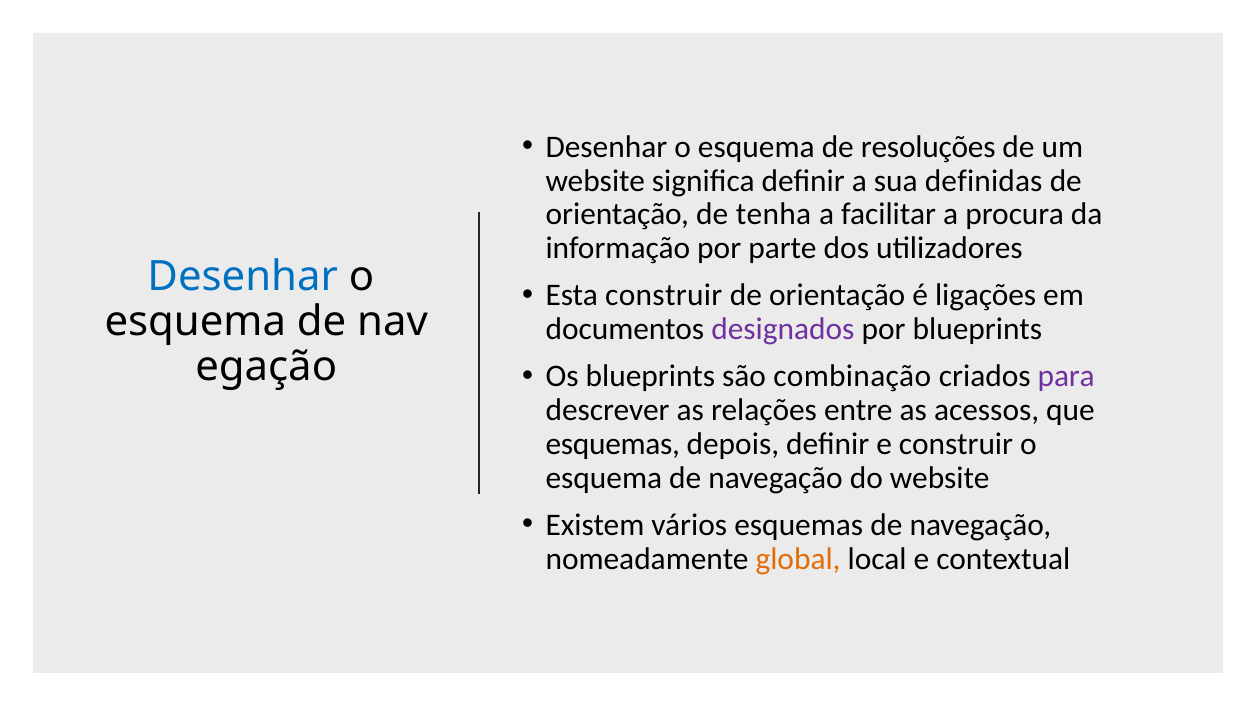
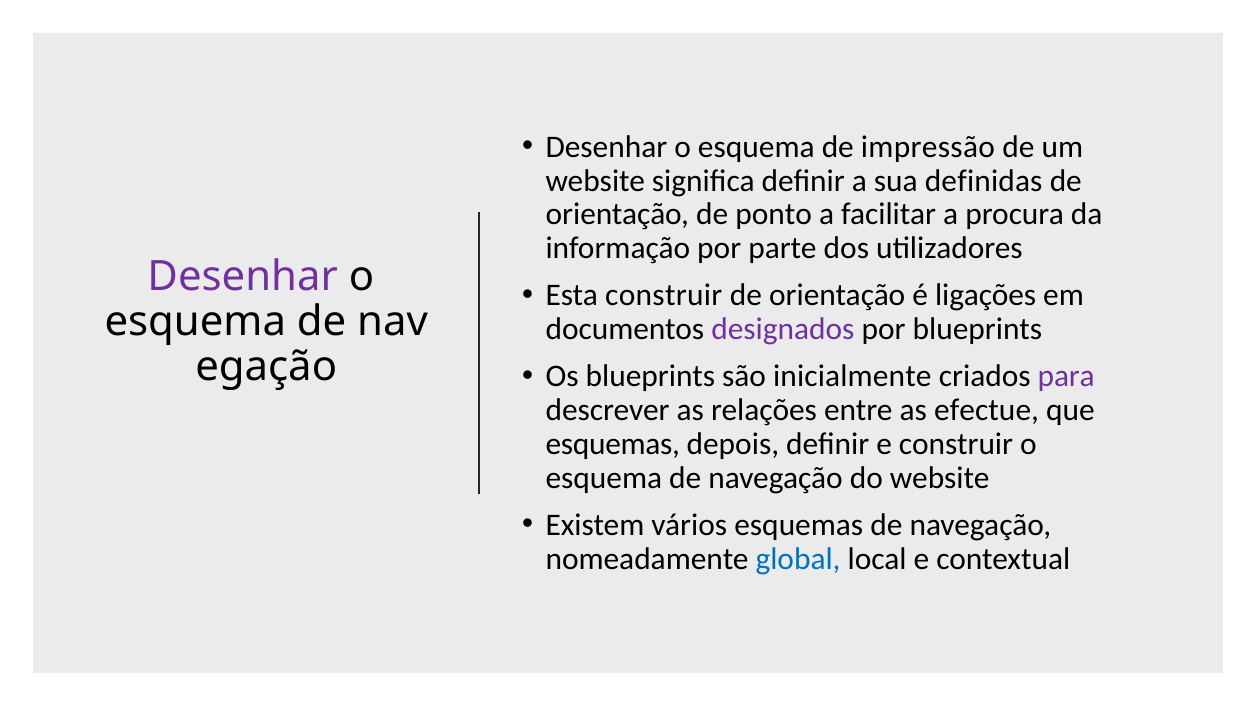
resoluções: resoluções -> impressão
tenha: tenha -> ponto
Desenhar at (243, 277) colour: blue -> purple
combinação: combinação -> inicialmente
acessos: acessos -> efectue
global colour: orange -> blue
